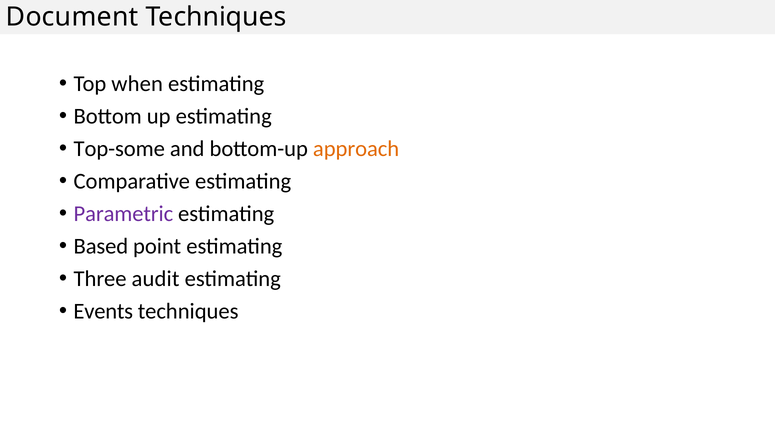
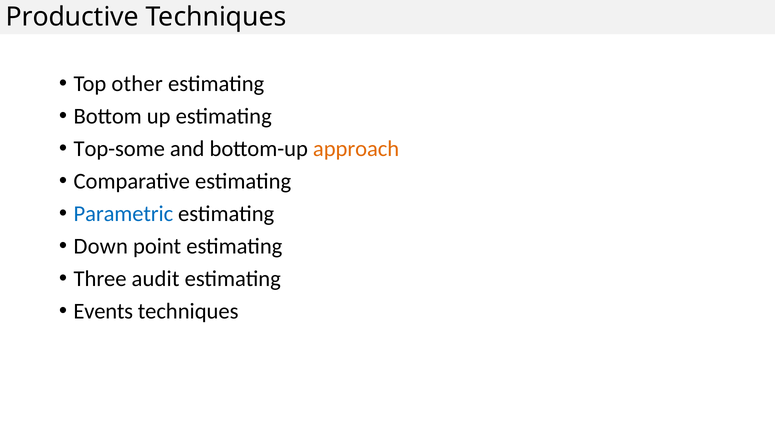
Document: Document -> Productive
when: when -> other
Parametric colour: purple -> blue
Based: Based -> Down
